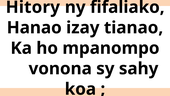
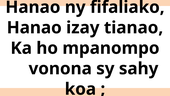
Hitory at (33, 7): Hitory -> Hanao
